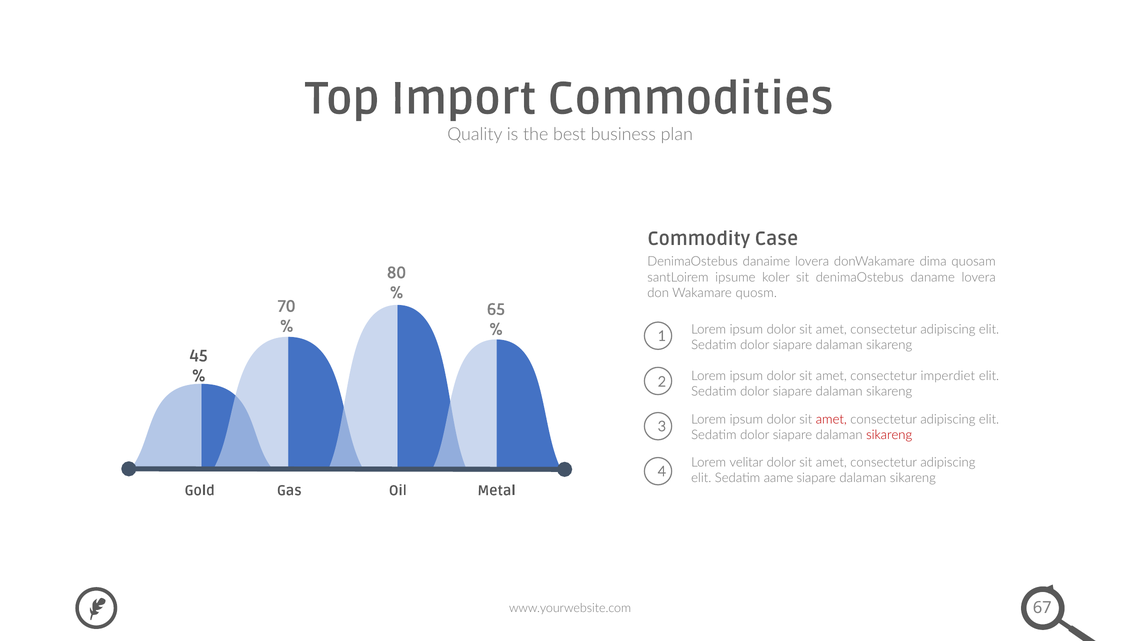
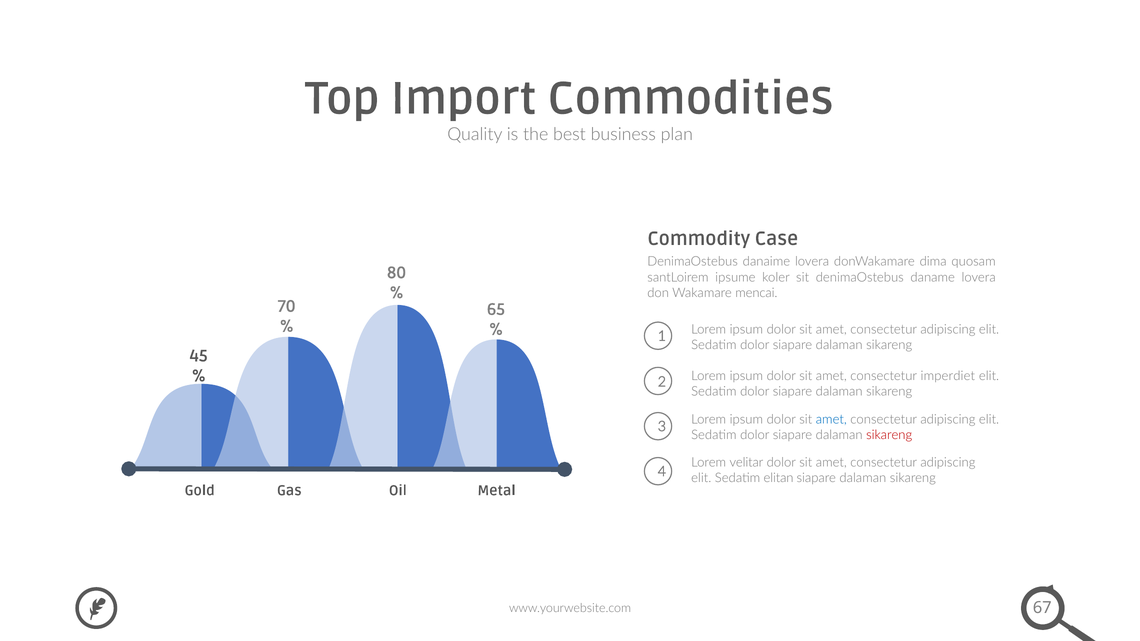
quosm: quosm -> mencai
amet at (831, 420) colour: red -> blue
aame: aame -> elitan
